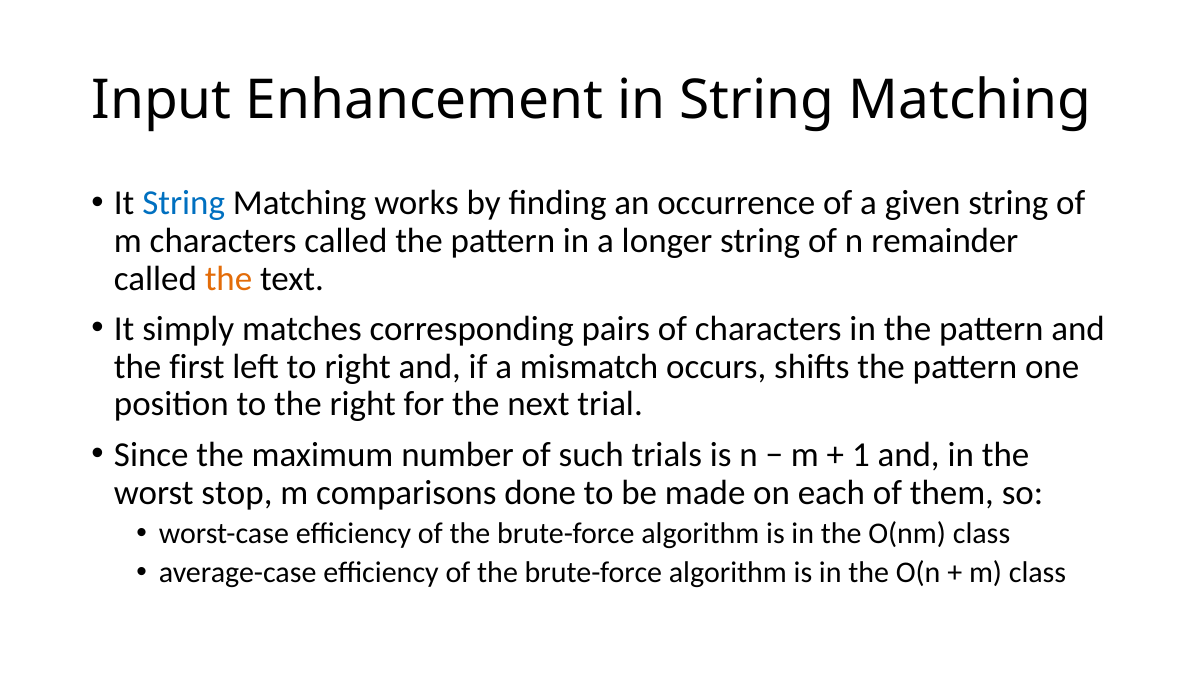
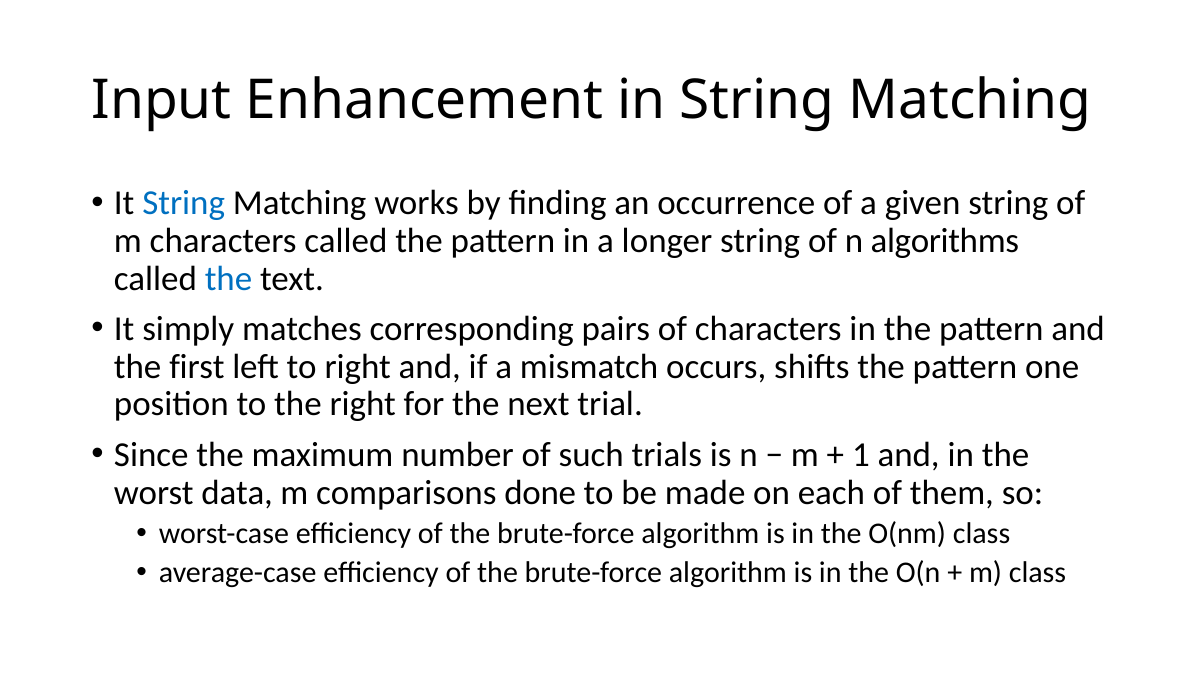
remainder: remainder -> algorithms
the at (228, 278) colour: orange -> blue
stop: stop -> data
